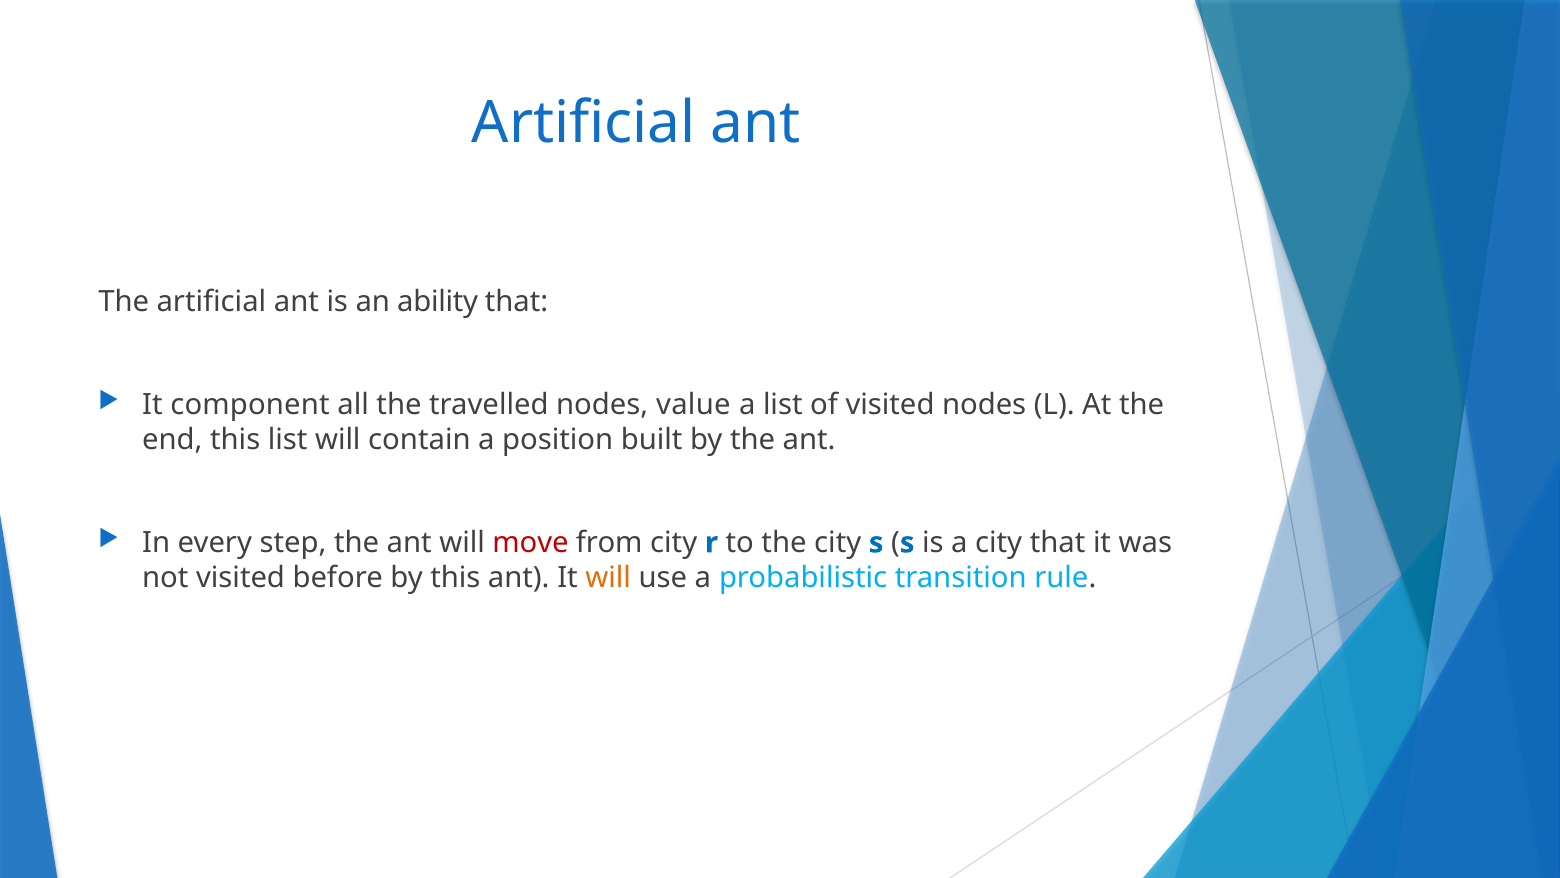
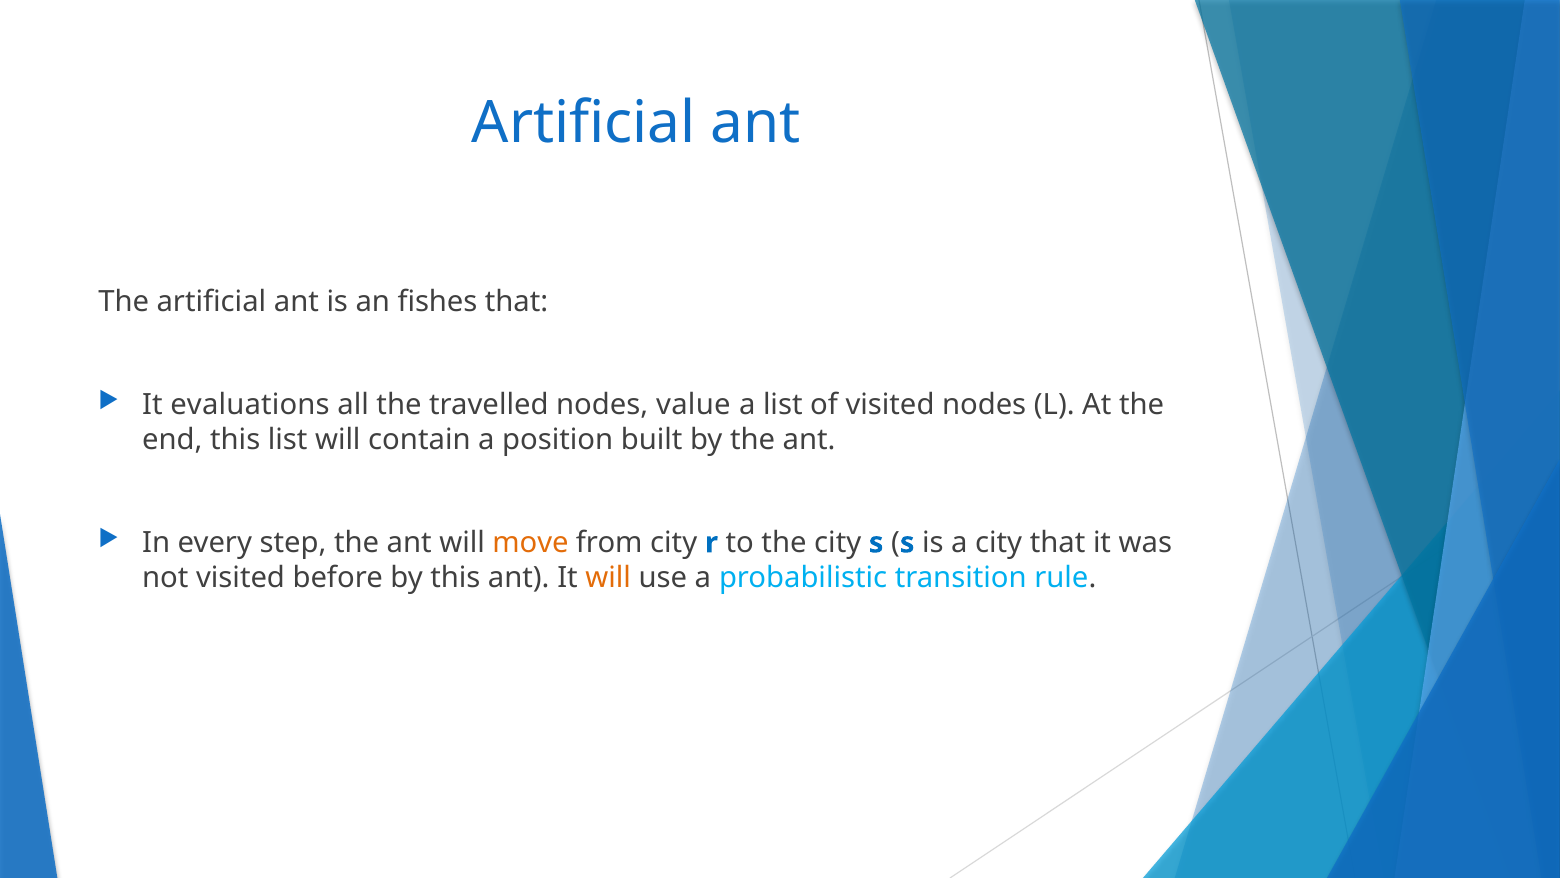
ability: ability -> fishes
component: component -> evaluations
move colour: red -> orange
